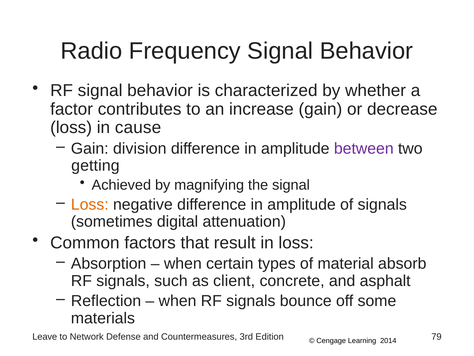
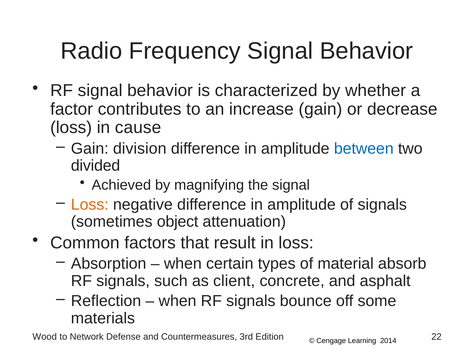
between colour: purple -> blue
getting: getting -> divided
digital: digital -> object
Leave: Leave -> Wood
79: 79 -> 22
